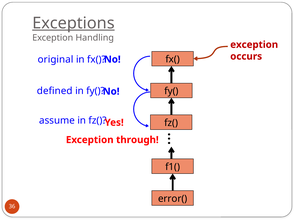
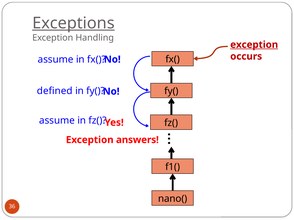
exception at (254, 45) underline: none -> present
original at (56, 60): original -> assume
through: through -> answers
error(: error( -> nano(
